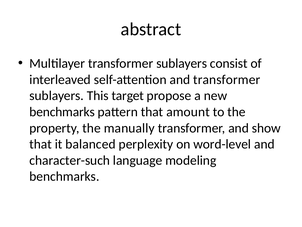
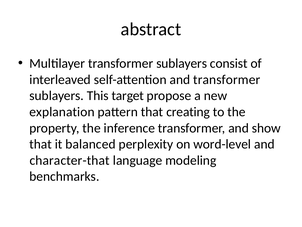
benchmarks at (62, 112): benchmarks -> explanation
amount: amount -> creating
manually: manually -> inference
character-such: character-such -> character-that
